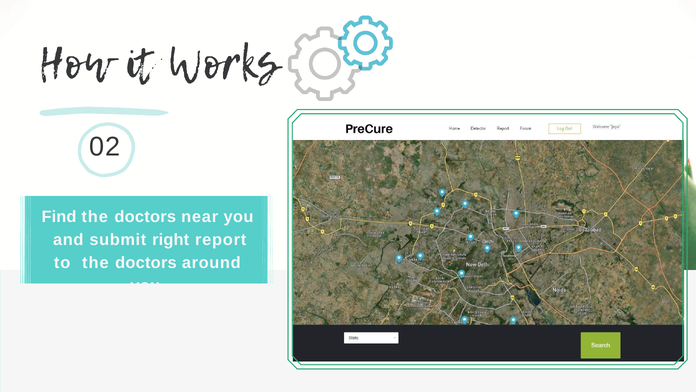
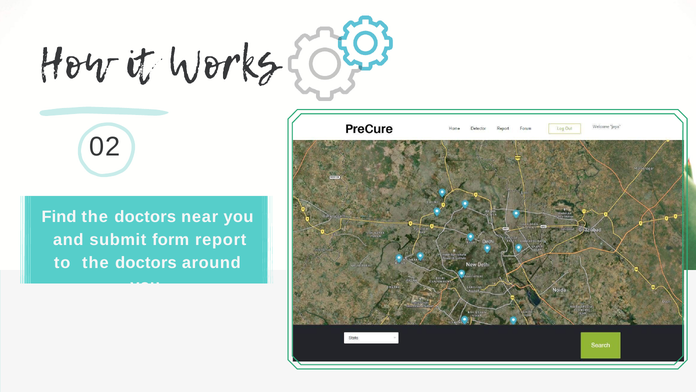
right: right -> form
